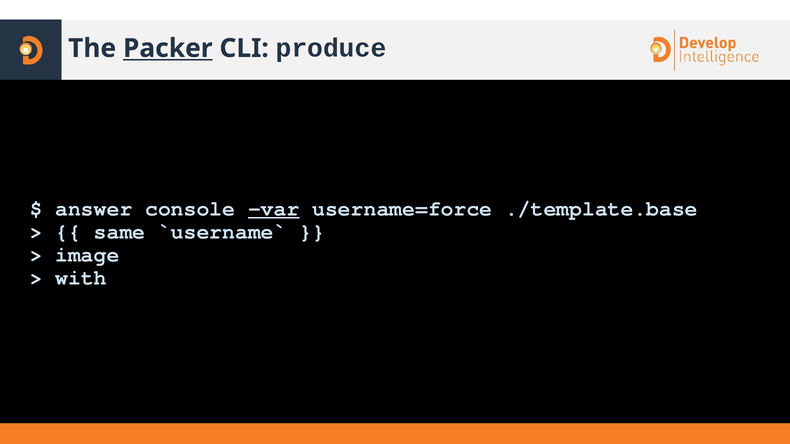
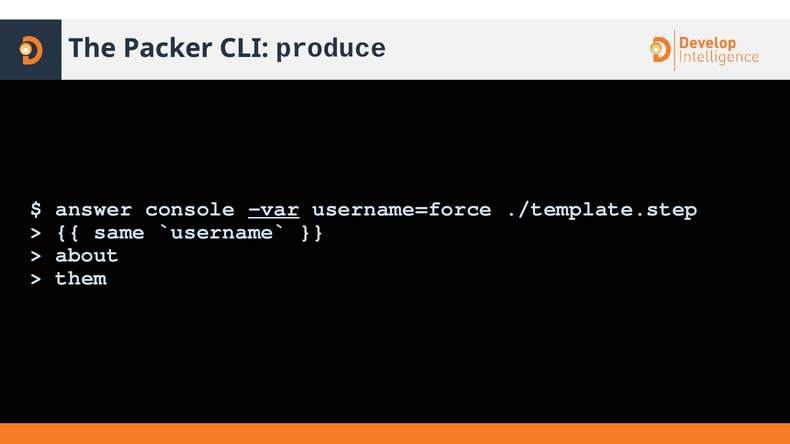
Packer underline: present -> none
./template.base: ./template.base -> ./template.step
image: image -> about
with: with -> them
